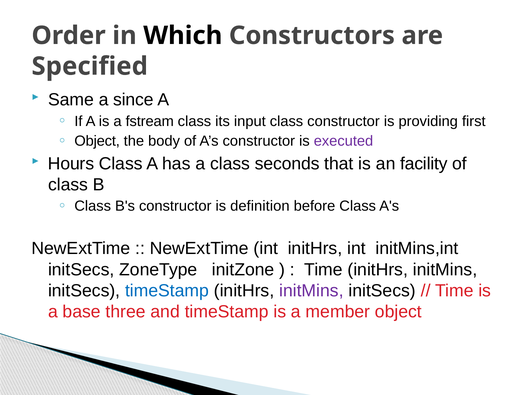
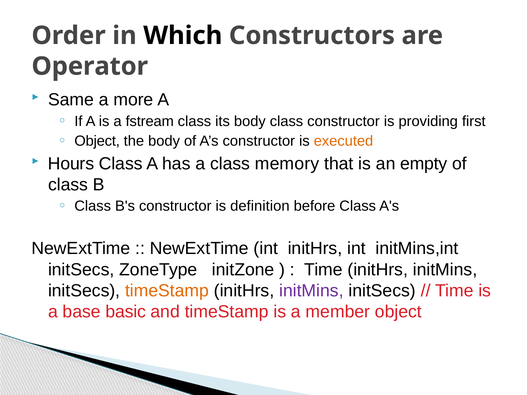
Specified: Specified -> Operator
since: since -> more
its input: input -> body
executed colour: purple -> orange
seconds: seconds -> memory
facility: facility -> empty
timeStamp at (167, 291) colour: blue -> orange
three: three -> basic
